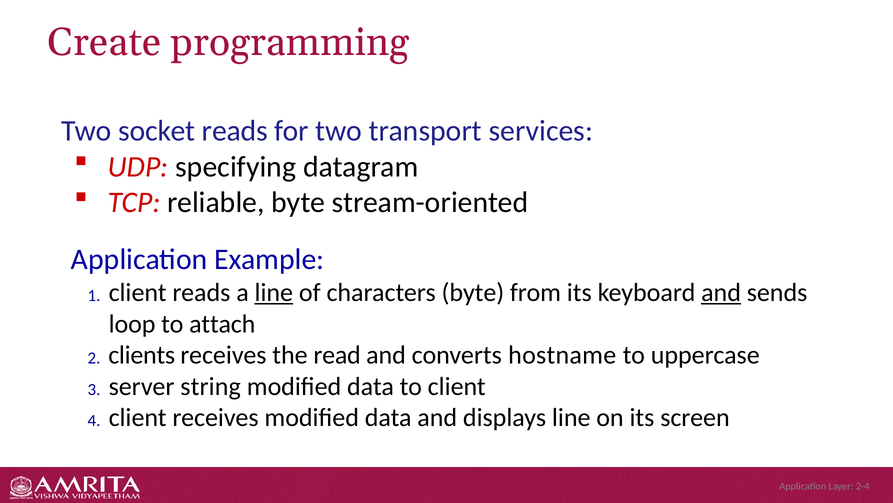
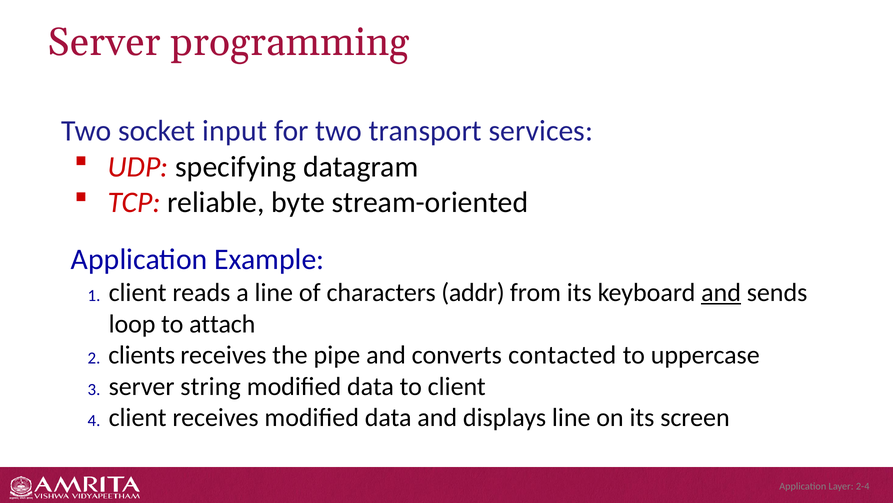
Create at (104, 42): Create -> Server
socket reads: reads -> input
line at (274, 292) underline: present -> none
characters byte: byte -> addr
read: read -> pipe
hostname: hostname -> contacted
